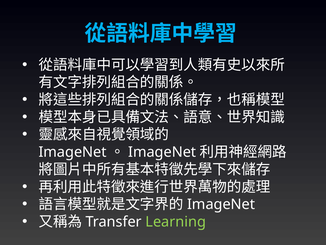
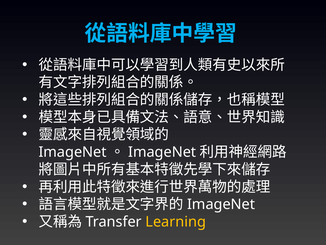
Learning colour: light green -> yellow
